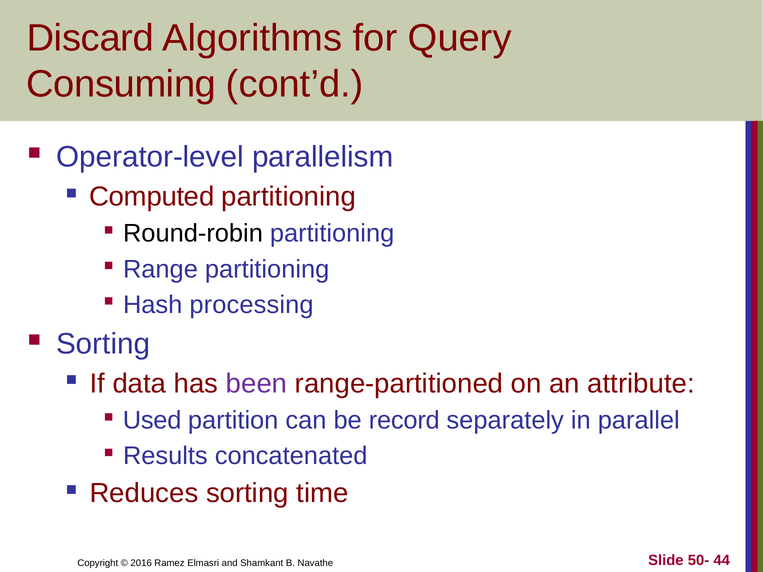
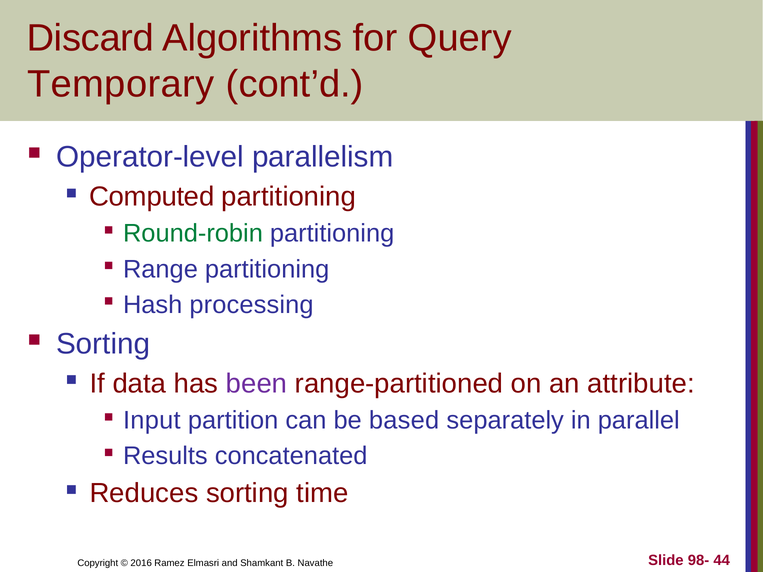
Consuming: Consuming -> Temporary
Round-robin colour: black -> green
Used: Used -> Input
record: record -> based
50-: 50- -> 98-
